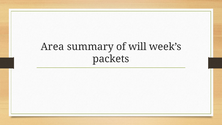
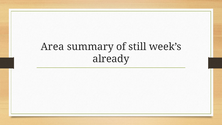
will: will -> still
packets: packets -> already
